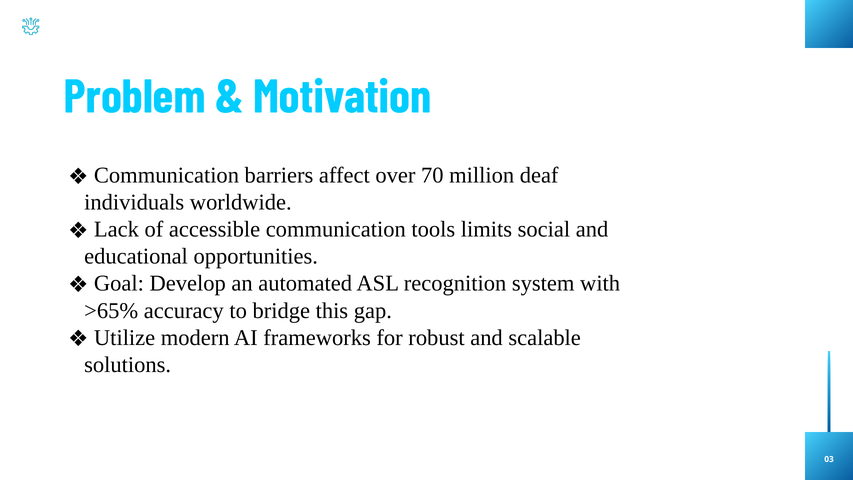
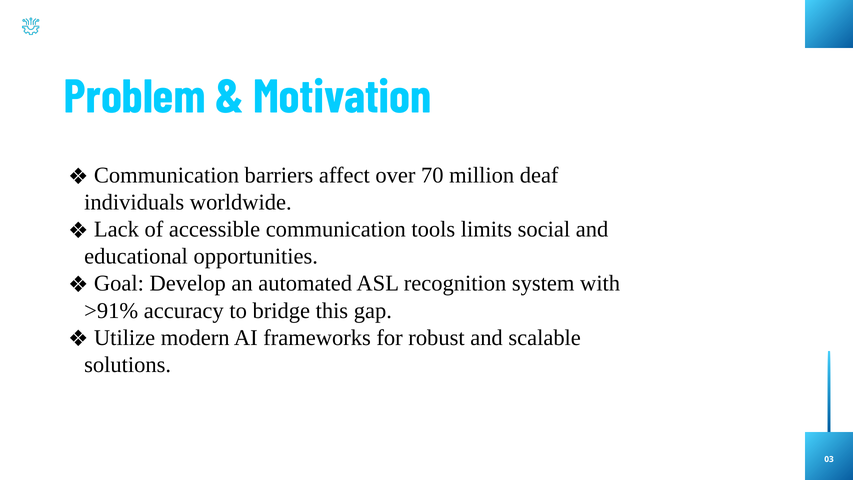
>65%: >65% -> >91%
